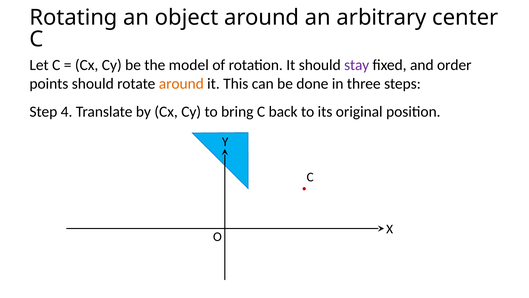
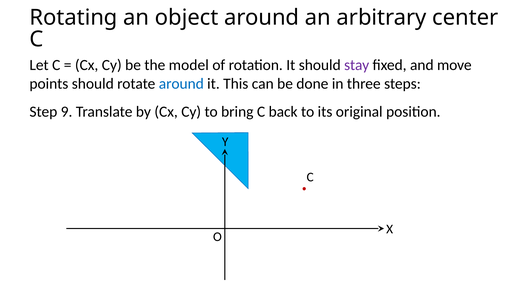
order: order -> move
around at (181, 84) colour: orange -> blue
4: 4 -> 9
